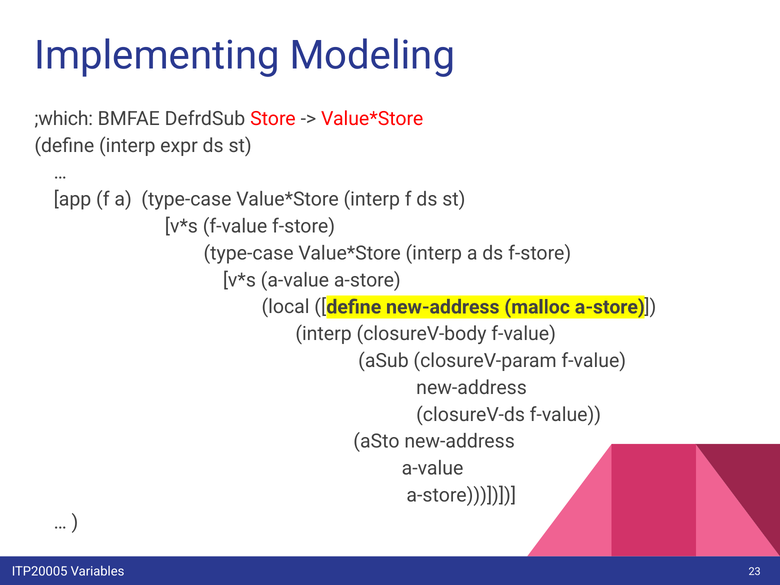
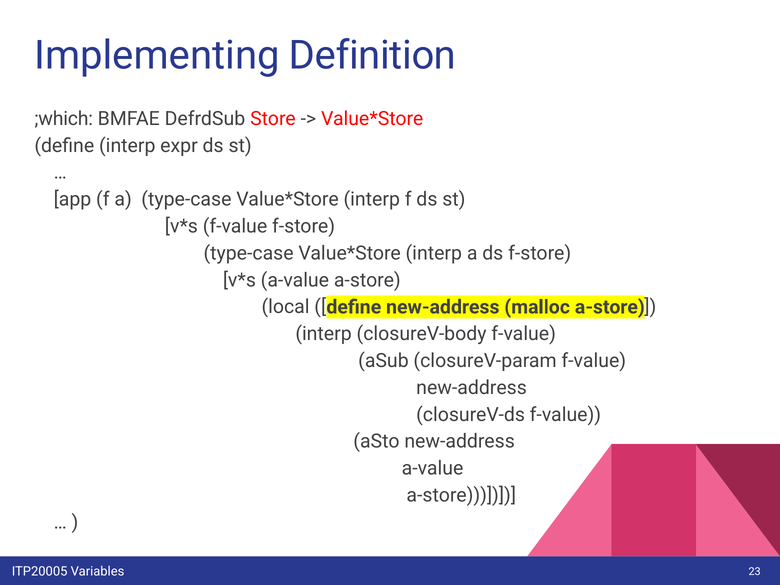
Modeling: Modeling -> Definition
